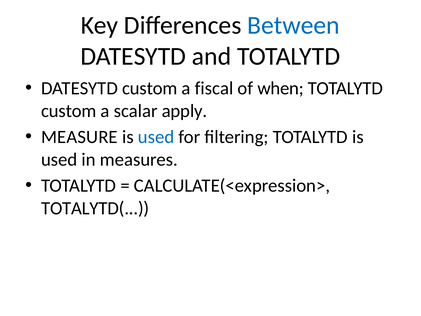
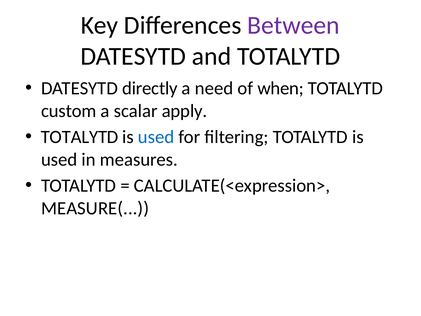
Between colour: blue -> purple
DATESYTD custom: custom -> directly
fiscal: fiscal -> need
MEASURE at (79, 137): MEASURE -> TOTALYTD
TOTALYTD(: TOTALYTD( -> MEASURE(
